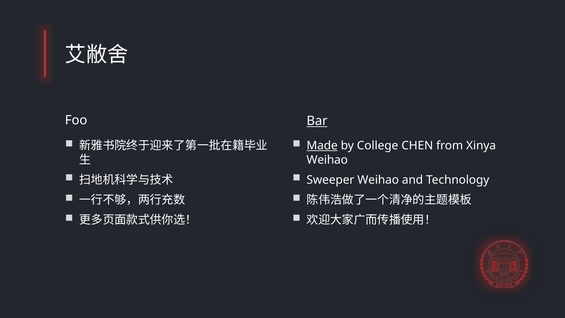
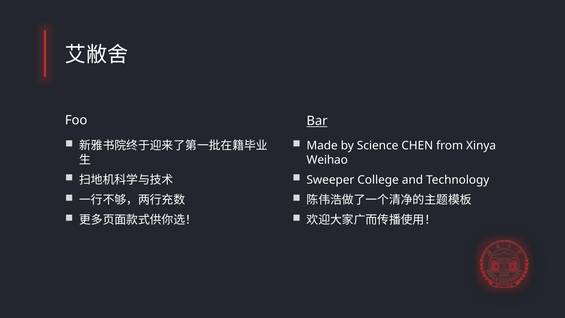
Made underline: present -> none
College: College -> Science
Sweeper Weihao: Weihao -> College
